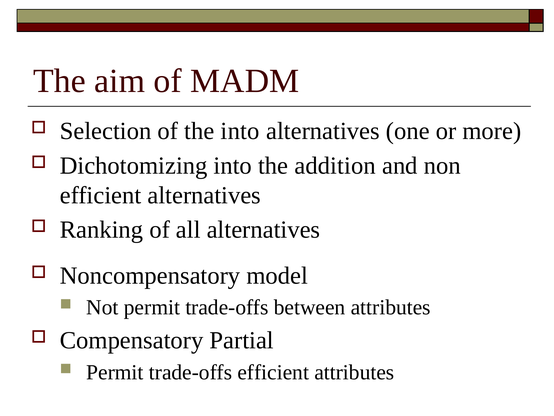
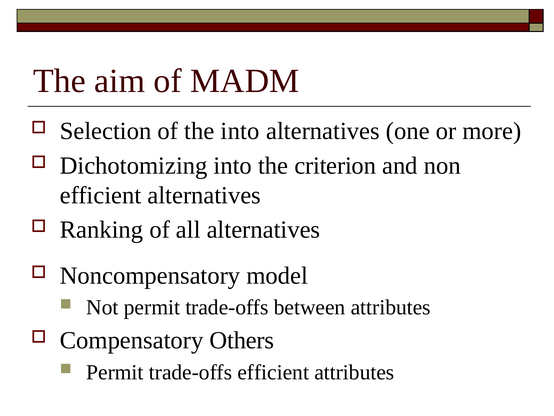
addition: addition -> criterion
Partial: Partial -> Others
